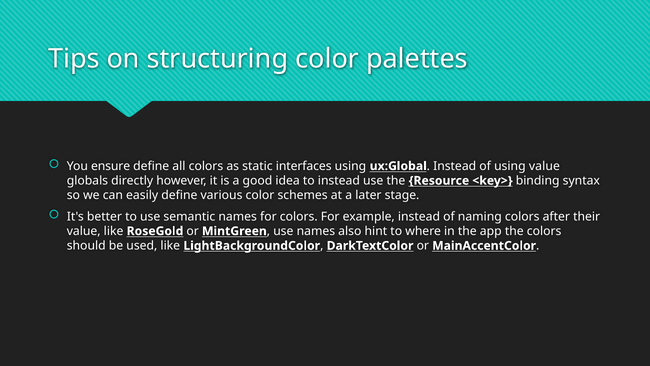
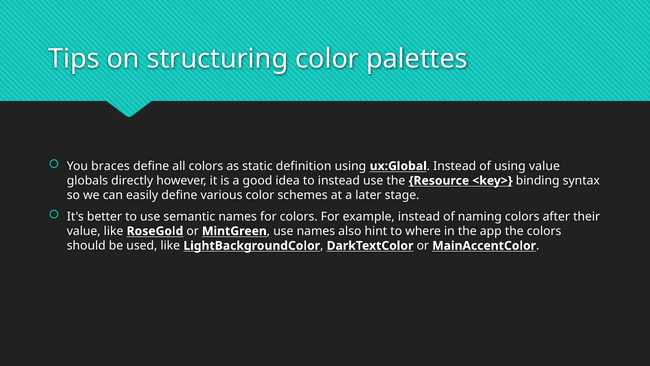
ensure: ensure -> braces
interfaces: interfaces -> definition
